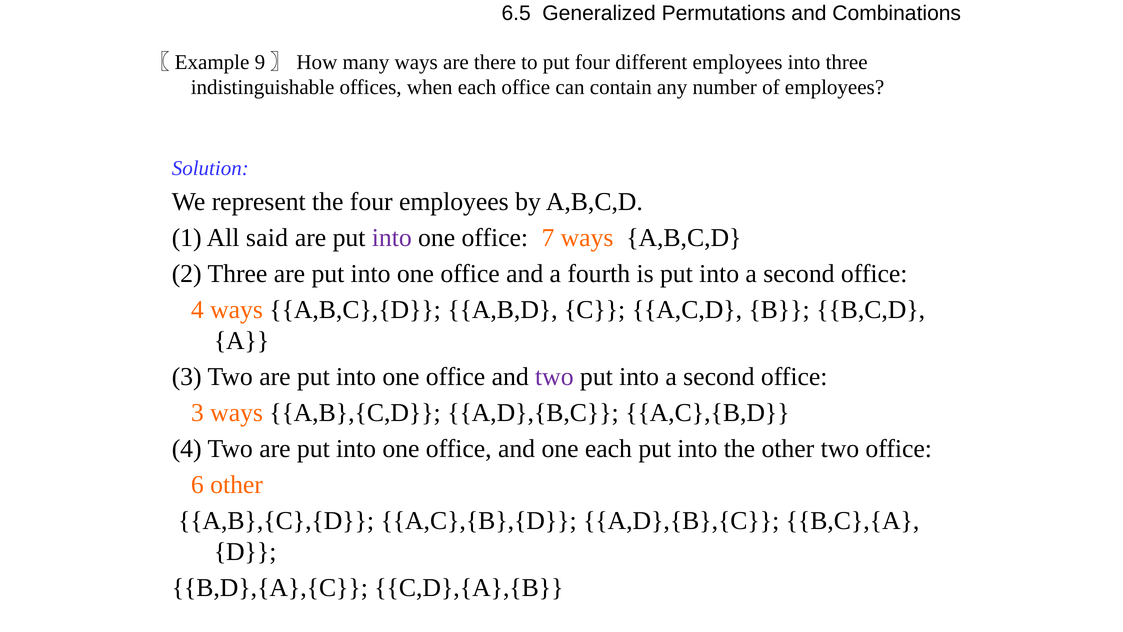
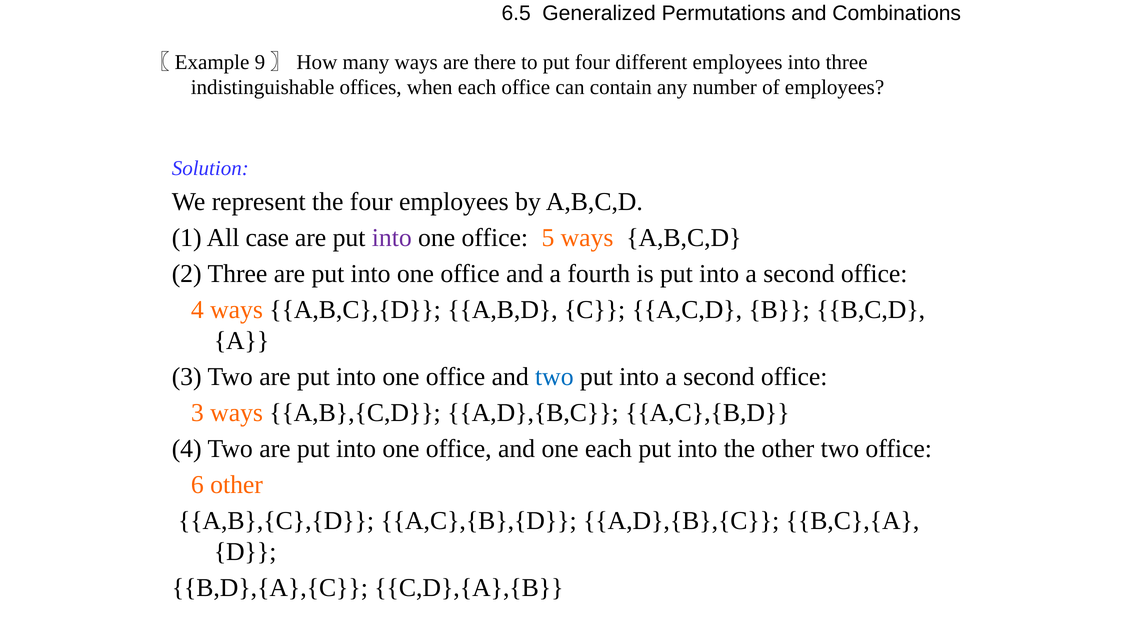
said: said -> case
7: 7 -> 5
two at (554, 377) colour: purple -> blue
